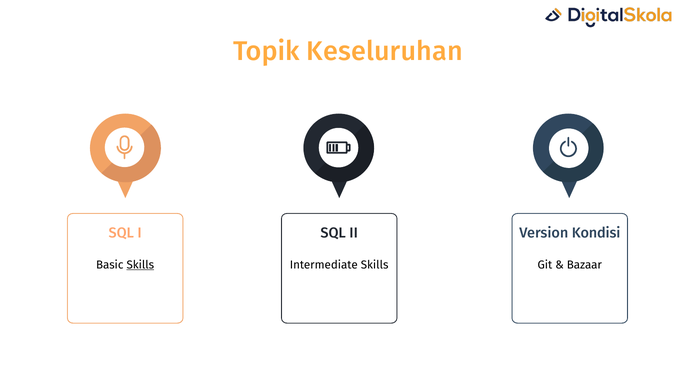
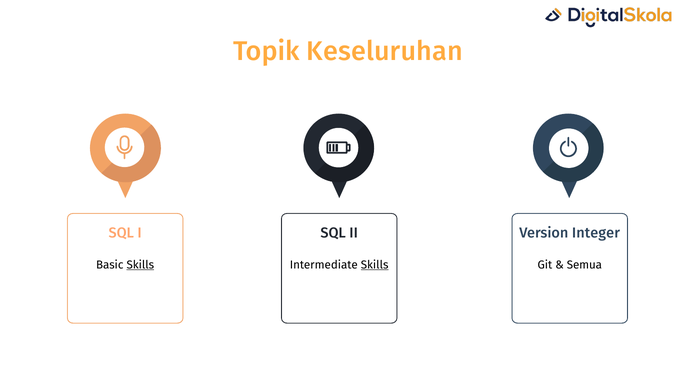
Kondisi: Kondisi -> Integer
Skills at (375, 265) underline: none -> present
Bazaar: Bazaar -> Semua
